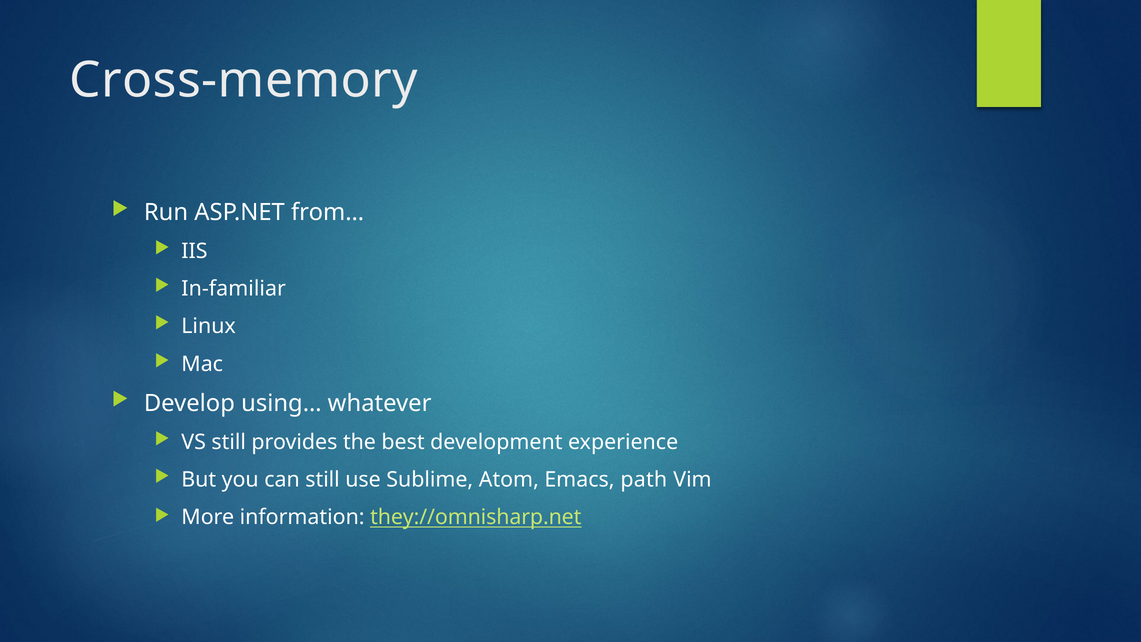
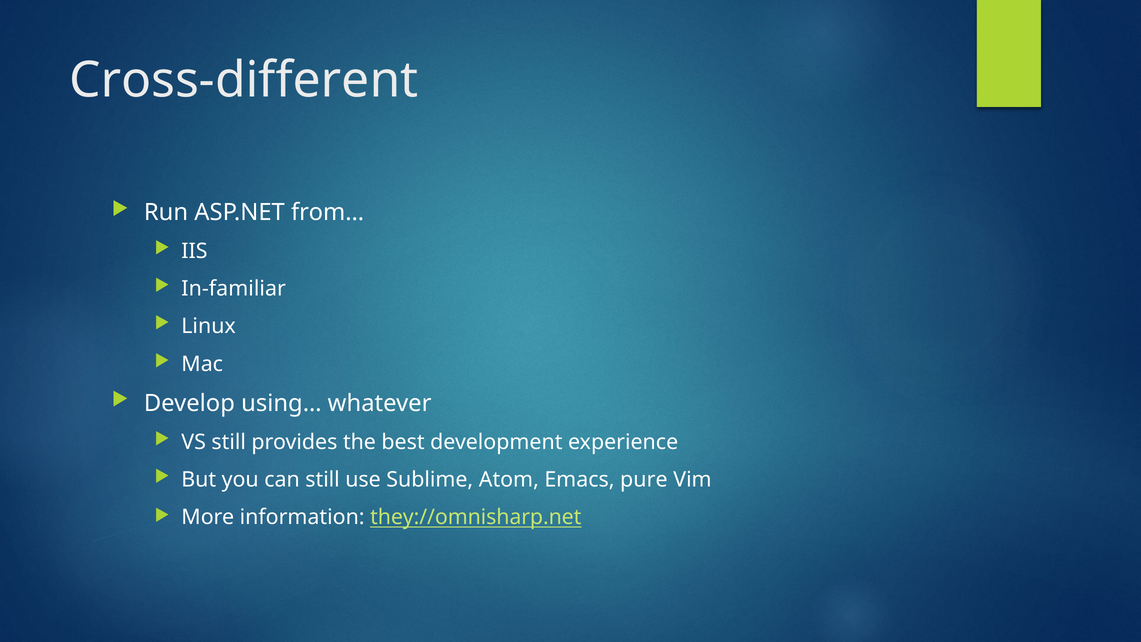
Cross-memory: Cross-memory -> Cross-different
path: path -> pure
